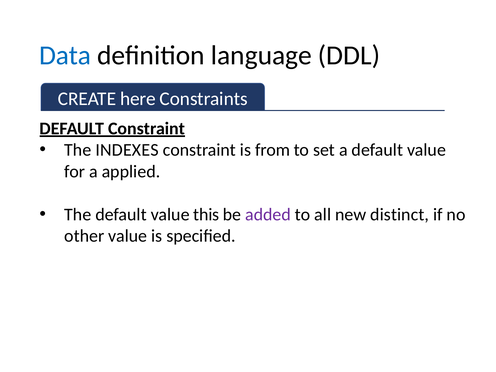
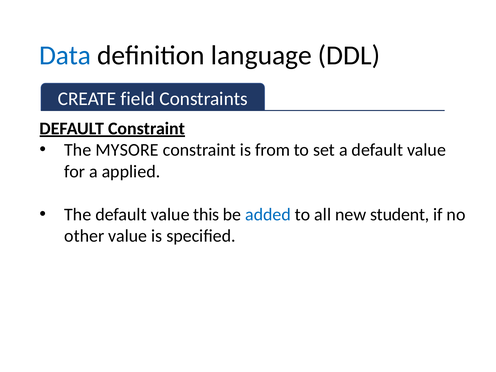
here: here -> field
INDEXES: INDEXES -> MYSORE
added colour: purple -> blue
distinct: distinct -> student
